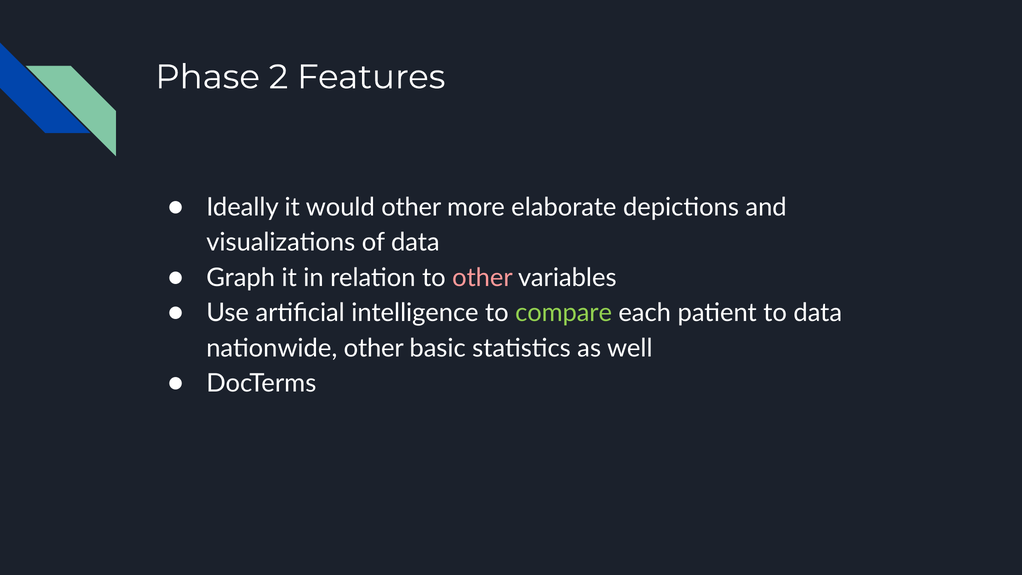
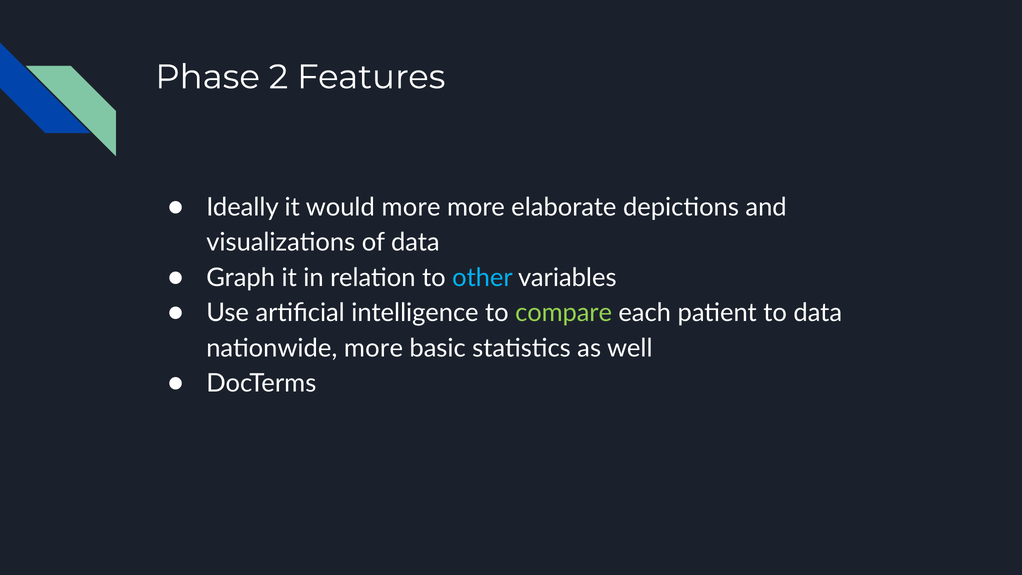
would other: other -> more
other at (482, 278) colour: pink -> light blue
nationwide other: other -> more
